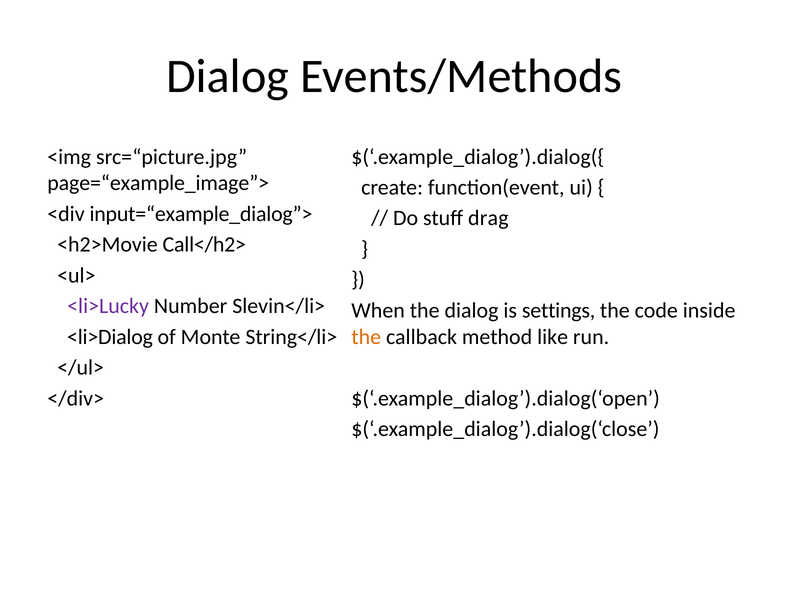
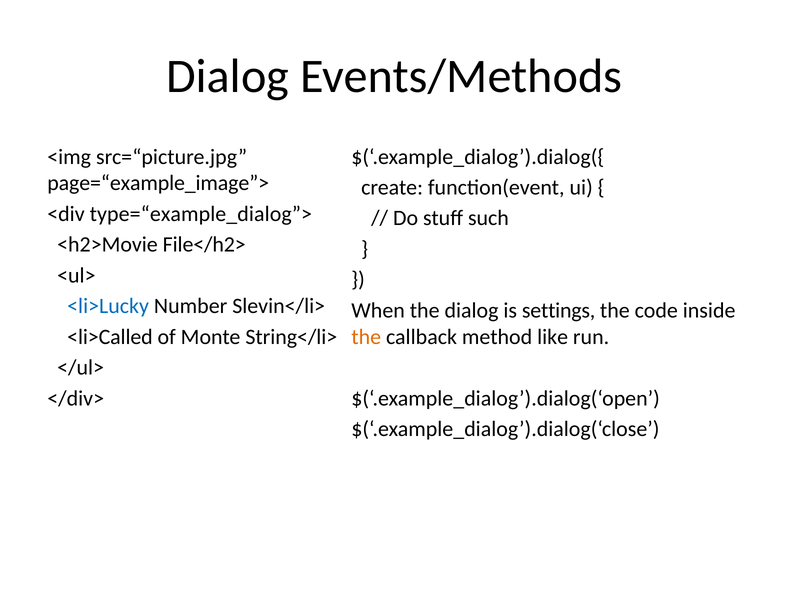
input=“example_dialog”>: input=“example_dialog”> -> type=“example_dialog”>
drag: drag -> such
Call</h2>: Call</h2> -> File</h2>
<li>Lucky colour: purple -> blue
<li>Dialog: <li>Dialog -> <li>Called
